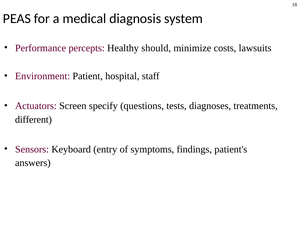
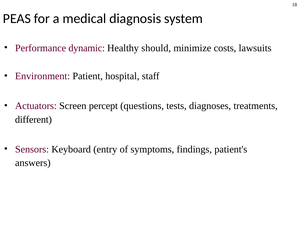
percepts: percepts -> dynamic
specify: specify -> percept
